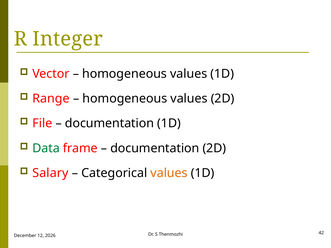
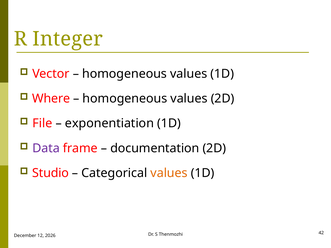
Range: Range -> Where
documentation at (109, 124): documentation -> exponentiation
Data colour: green -> purple
Salary: Salary -> Studio
